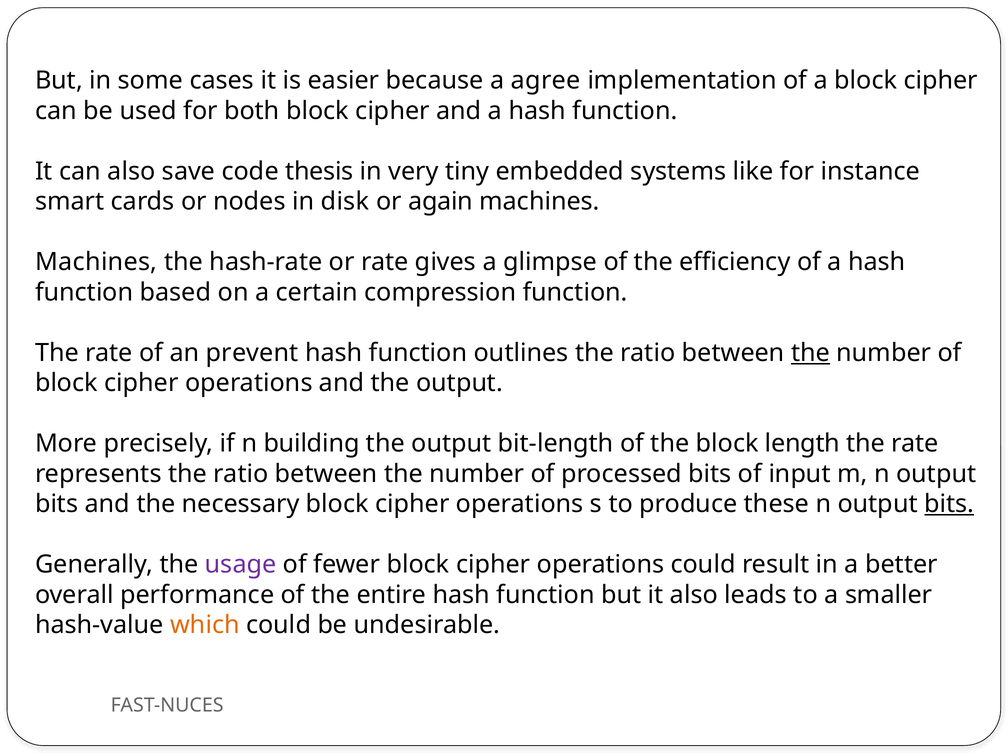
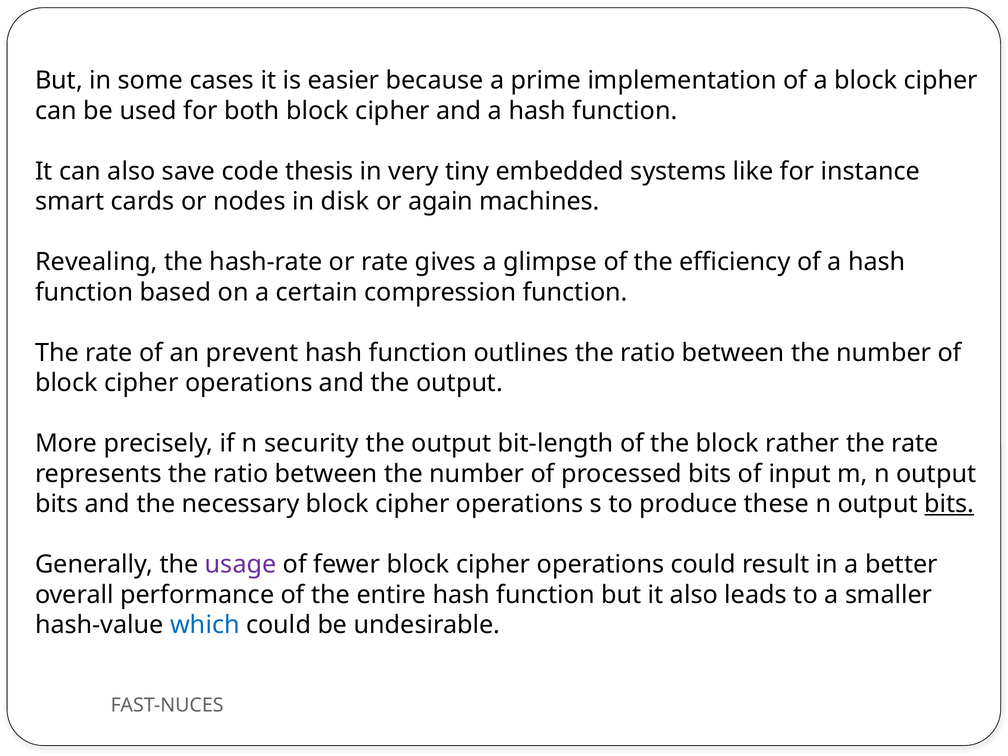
agree: agree -> prime
Machines at (96, 262): Machines -> Revealing
the at (810, 353) underline: present -> none
building: building -> security
length: length -> rather
which colour: orange -> blue
